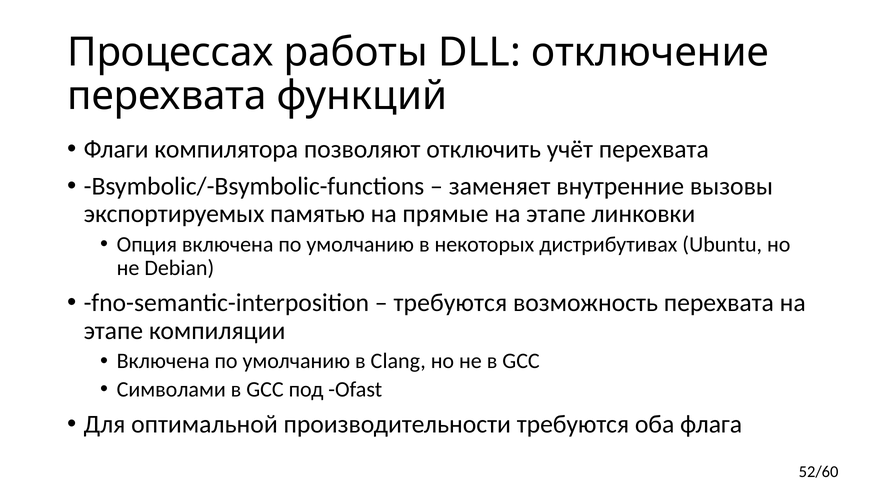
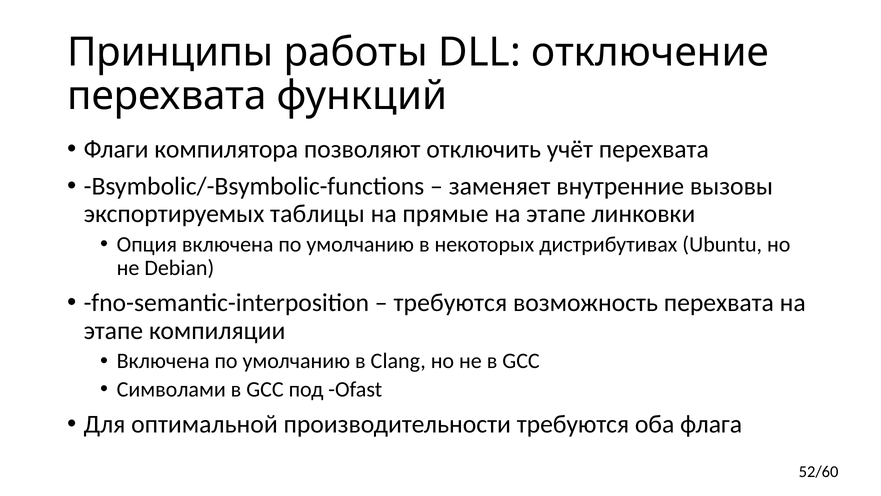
Процессах: Процессах -> Принципы
памятью: памятью -> таблицы
